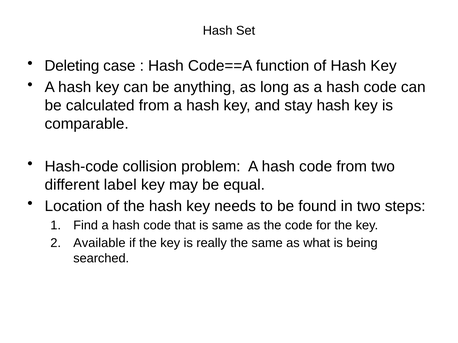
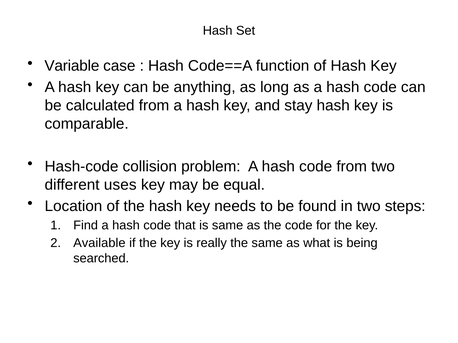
Deleting: Deleting -> Variable
label: label -> uses
